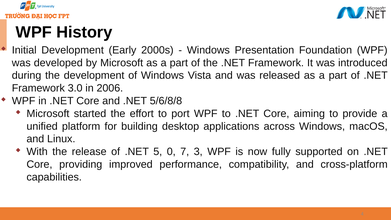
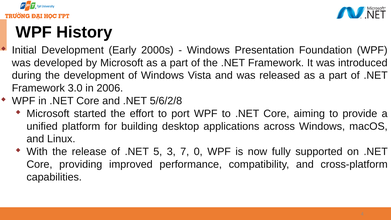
5/6/8/8: 5/6/8/8 -> 5/6/2/8
0: 0 -> 3
3: 3 -> 0
